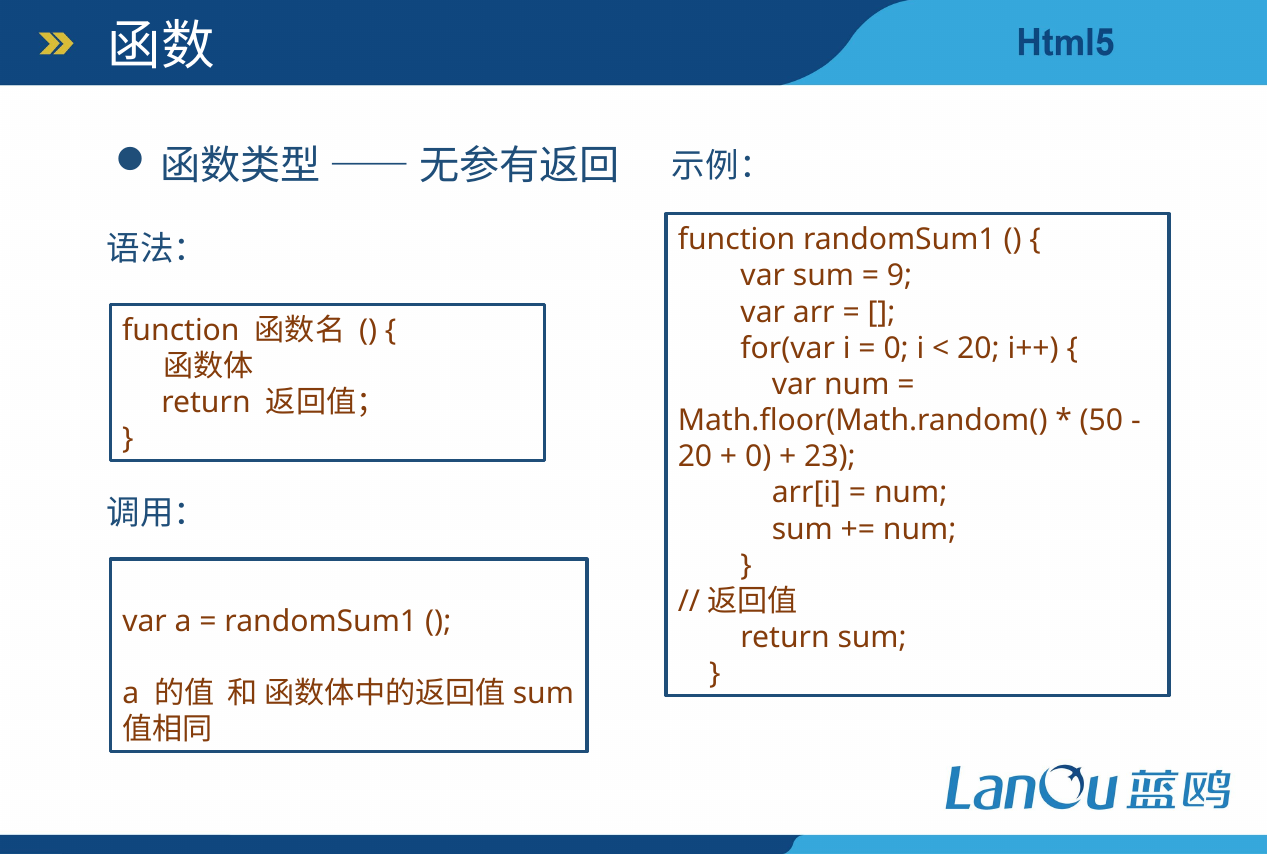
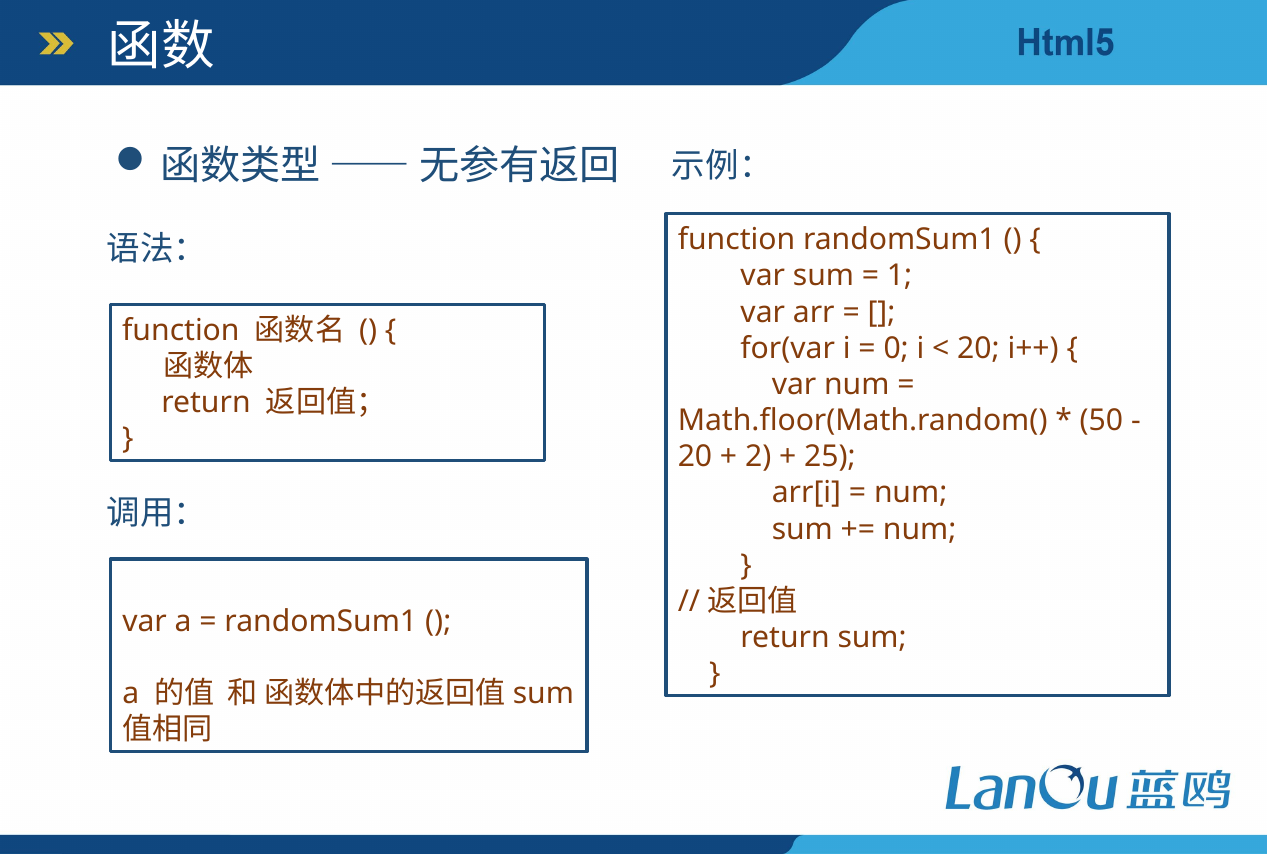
9: 9 -> 1
0 at (758, 457): 0 -> 2
23: 23 -> 25
